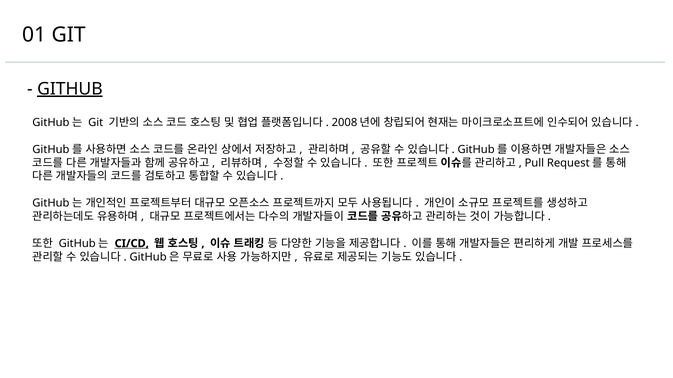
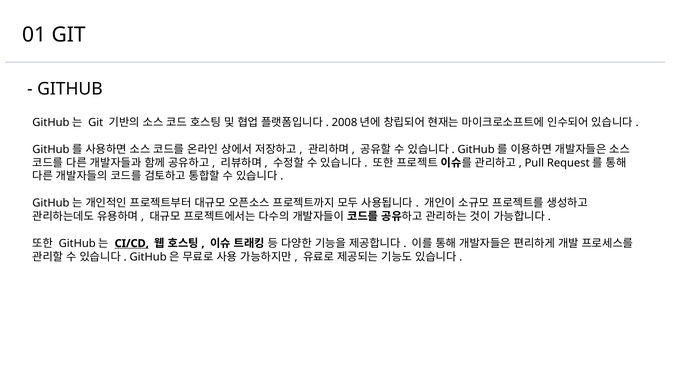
GITHUB underline: present -> none
